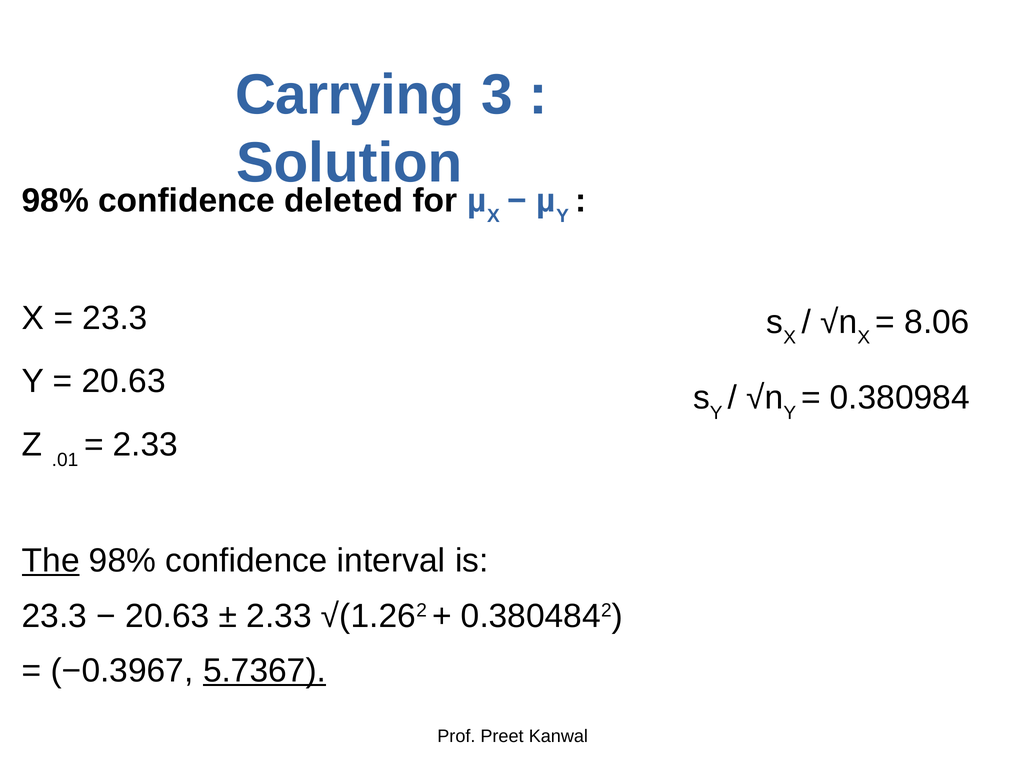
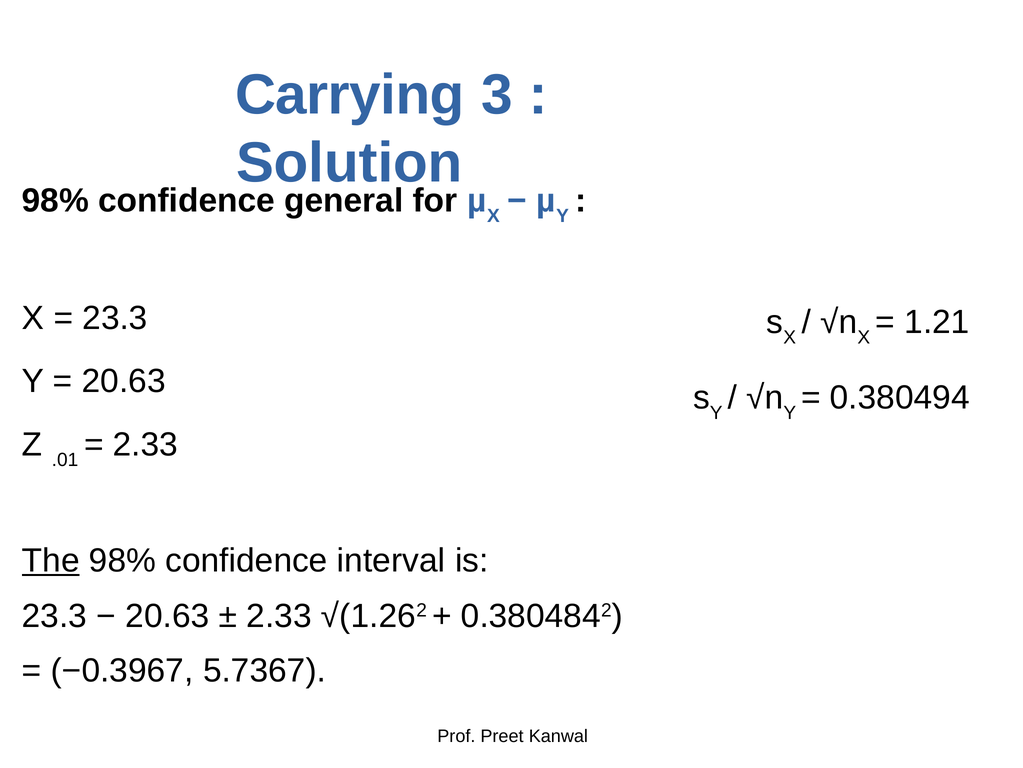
deleted: deleted -> general
8.06: 8.06 -> 1.21
0.380984: 0.380984 -> 0.380494
5.7367 underline: present -> none
